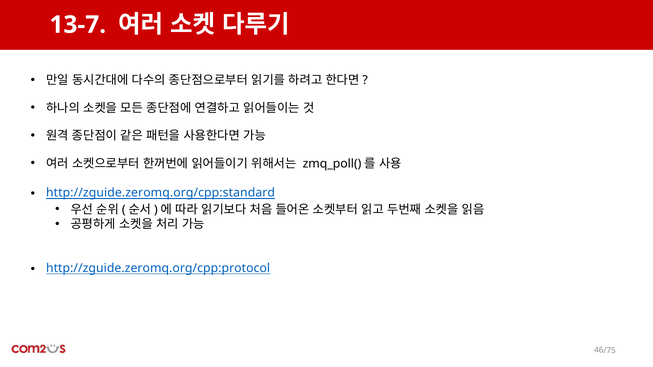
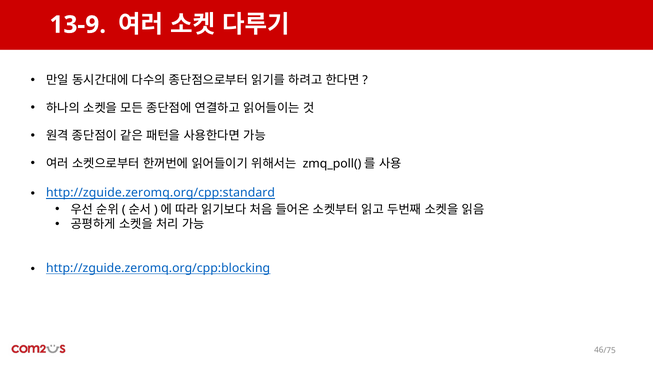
13-7: 13-7 -> 13-9
http://zguide.zeromq.org/cpp:protocol: http://zguide.zeromq.org/cpp:protocol -> http://zguide.zeromq.org/cpp:blocking
